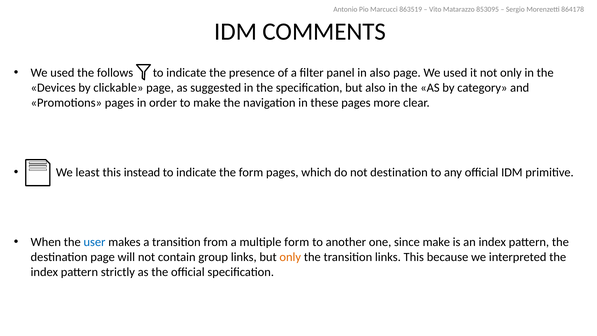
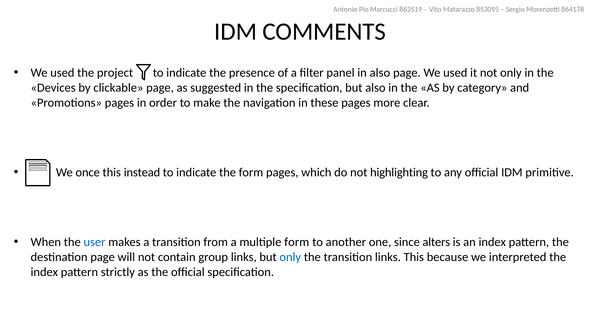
follows: follows -> project
least: least -> once
not destination: destination -> highlighting
since make: make -> alters
only at (290, 257) colour: orange -> blue
